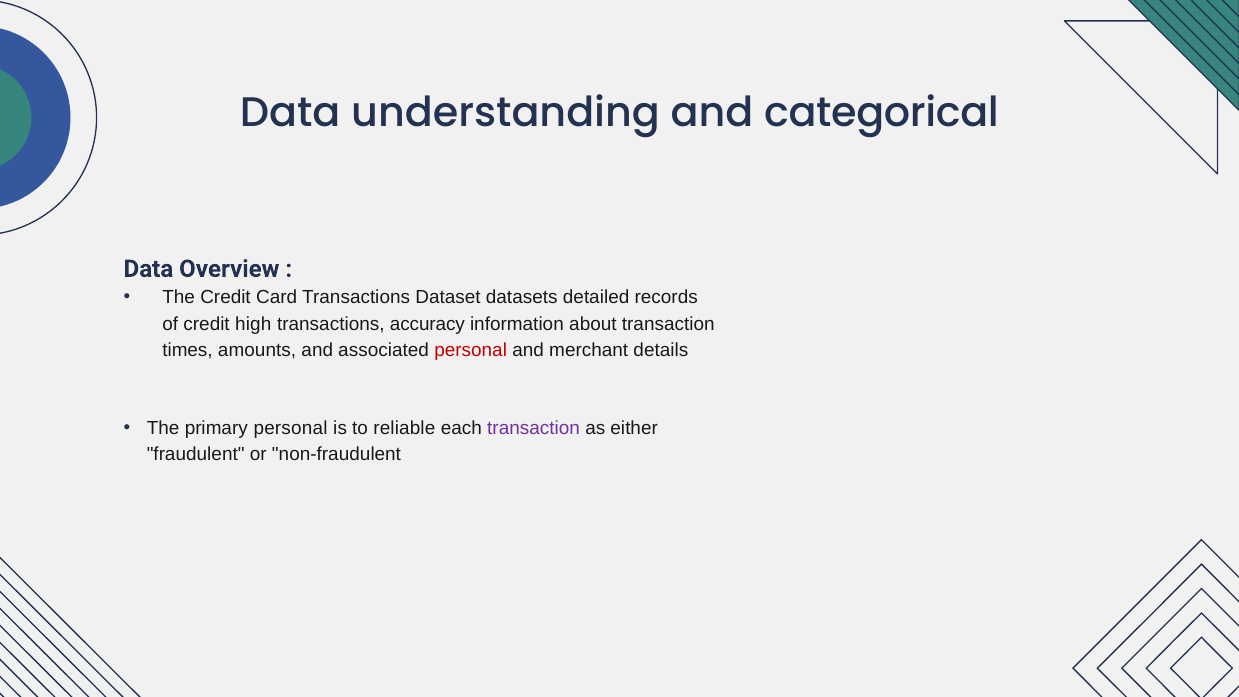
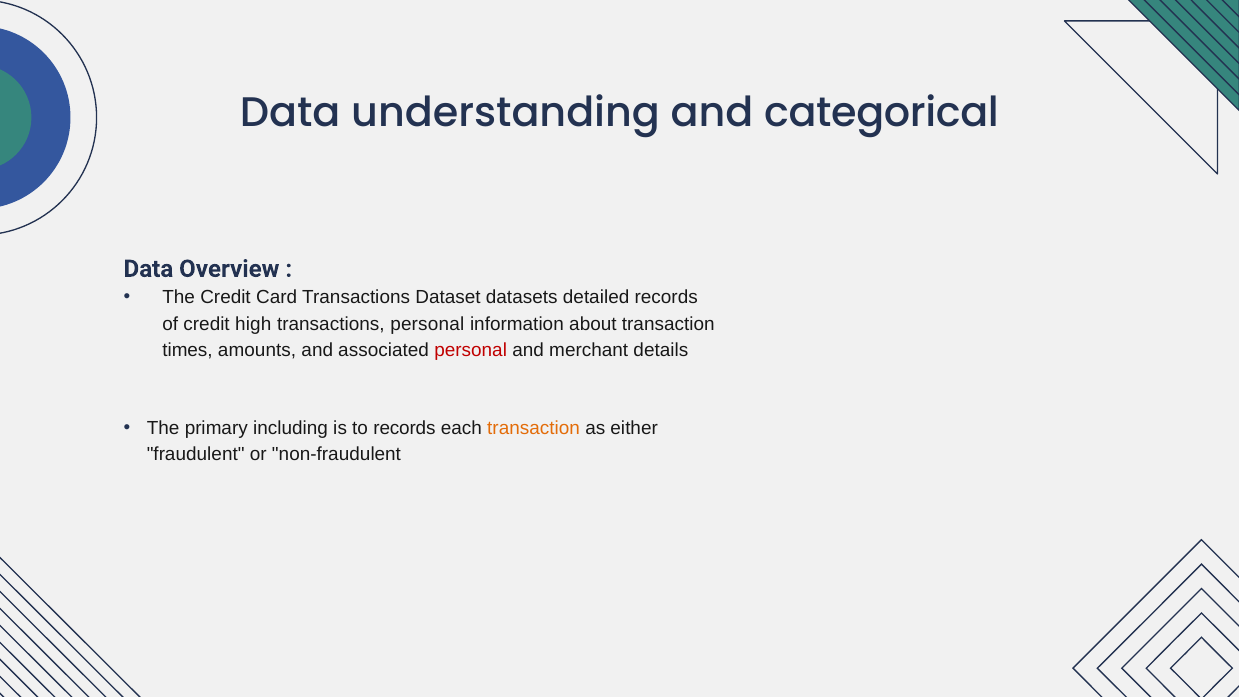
transactions accuracy: accuracy -> personal
primary personal: personal -> including
to reliable: reliable -> records
transaction at (534, 428) colour: purple -> orange
